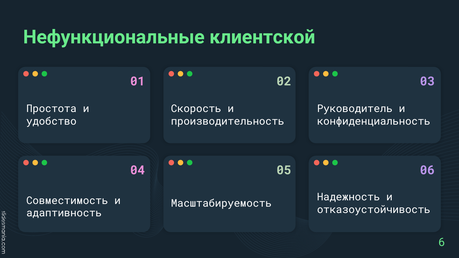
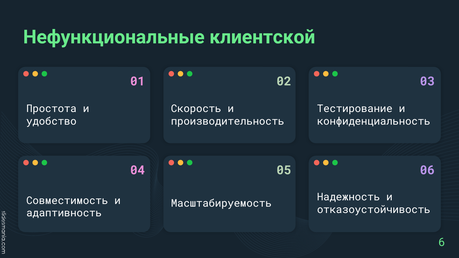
Руководитель: Руководитель -> Тестирование
